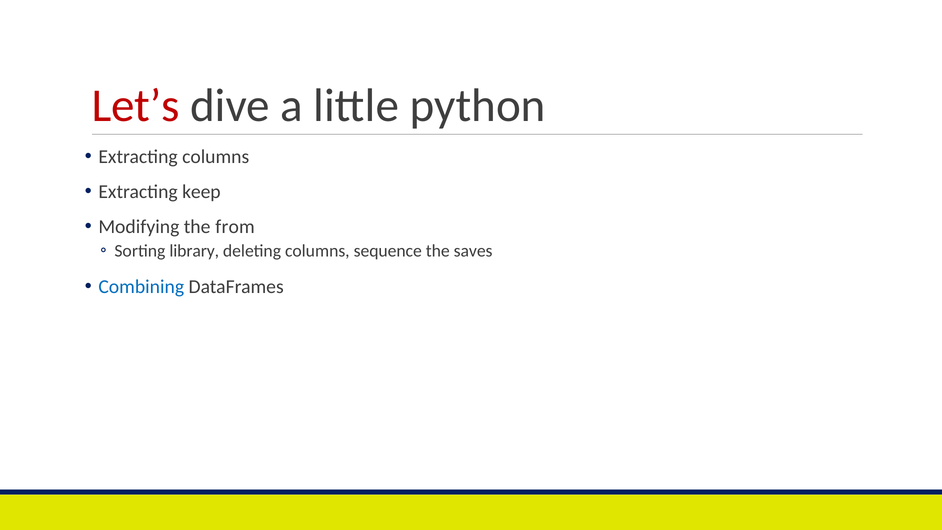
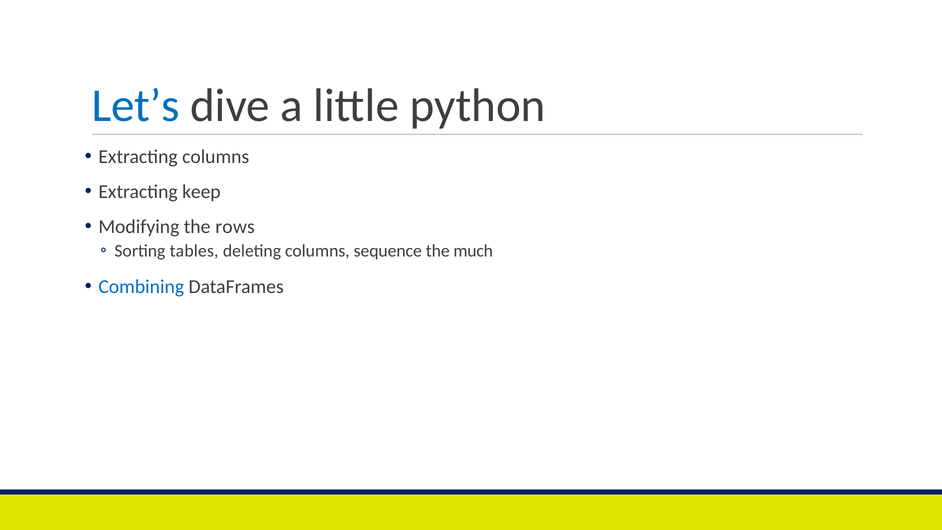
Let’s colour: red -> blue
from: from -> rows
library: library -> tables
saves: saves -> much
